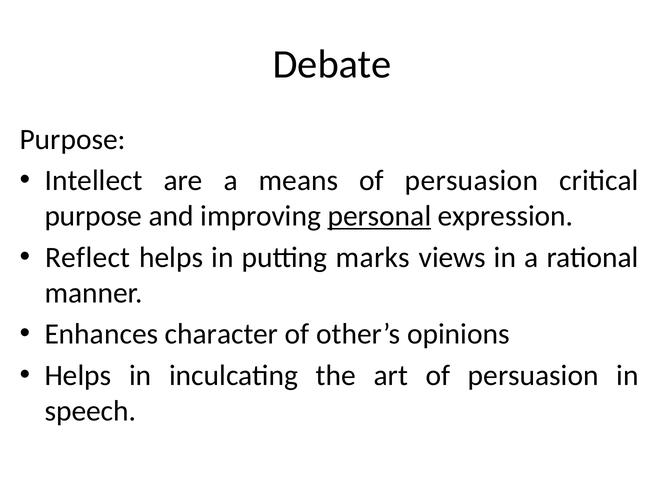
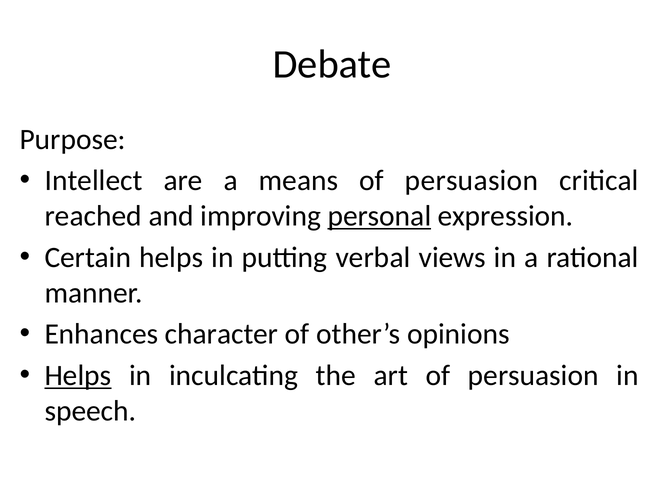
purpose at (93, 216): purpose -> reached
Reflect: Reflect -> Certain
marks: marks -> verbal
Helps at (78, 375) underline: none -> present
